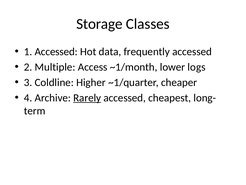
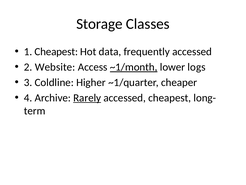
1 Accessed: Accessed -> Cheapest
Multiple: Multiple -> Website
~1/month underline: none -> present
